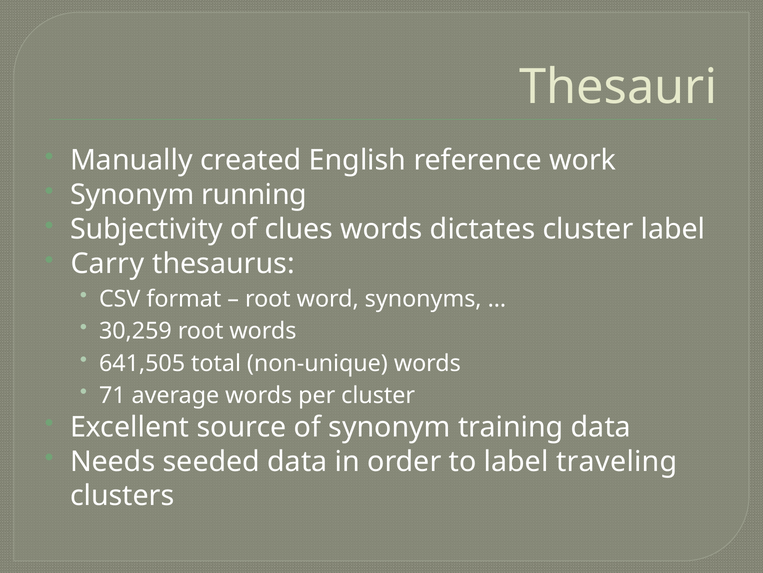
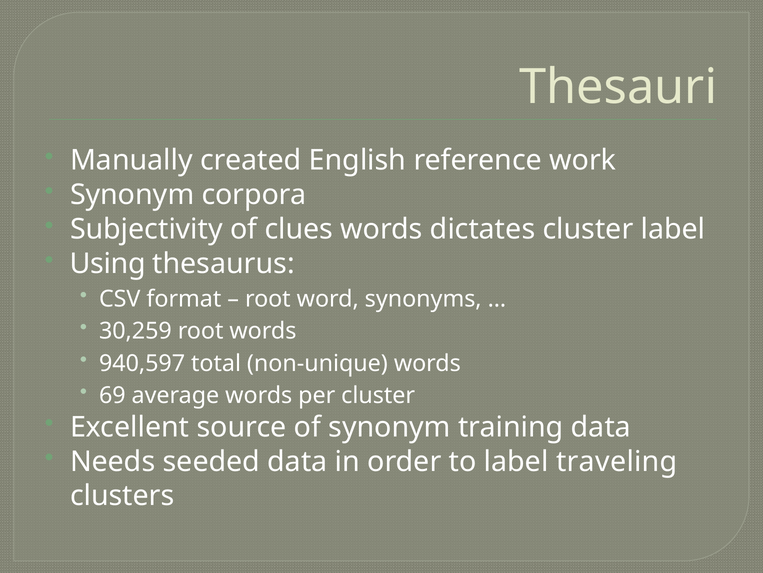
running: running -> corpora
Carry: Carry -> Using
641,505: 641,505 -> 940,597
71: 71 -> 69
